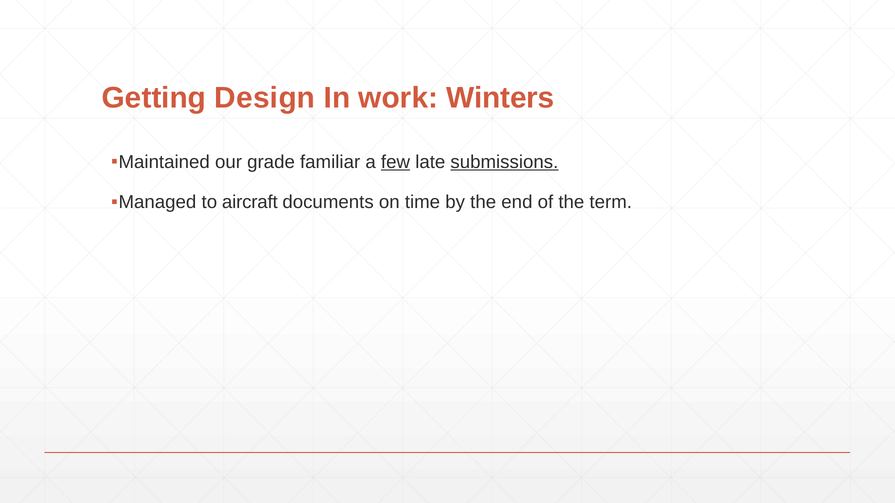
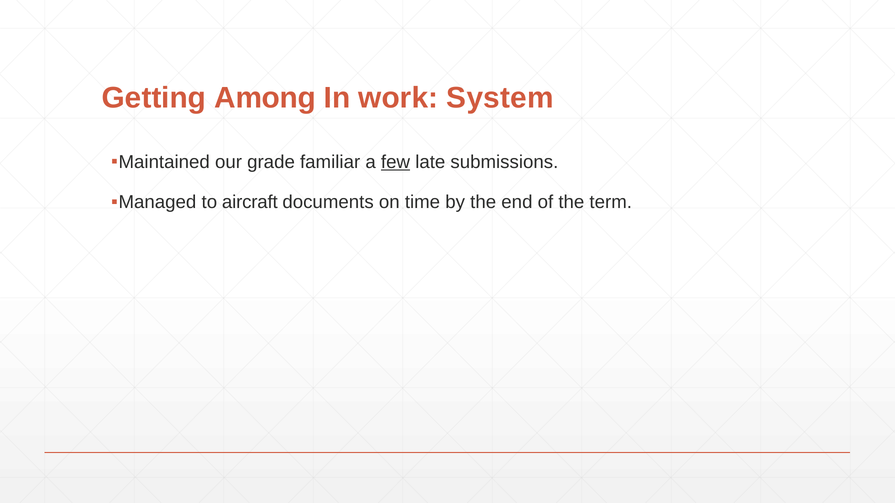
Design: Design -> Among
Winters: Winters -> System
submissions underline: present -> none
